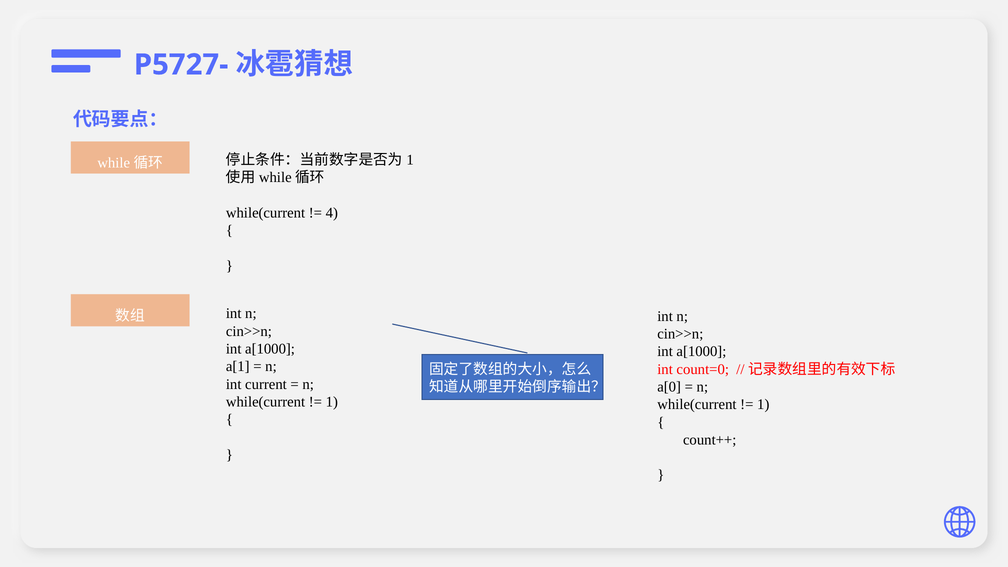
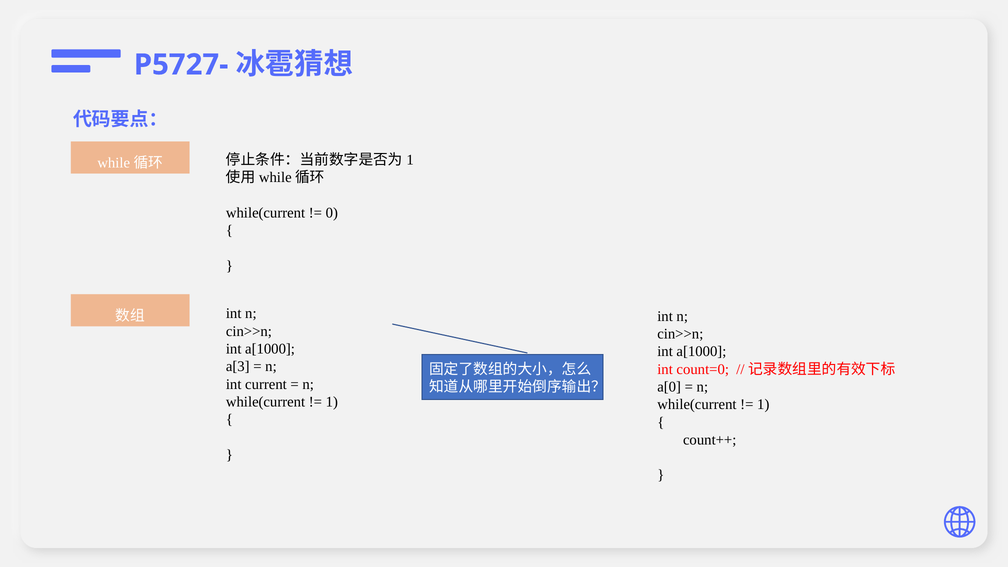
4: 4 -> 0
a[1: a[1 -> a[3
